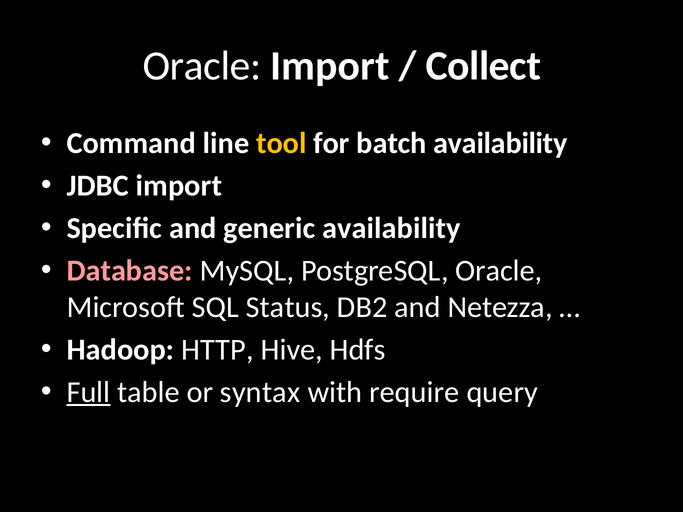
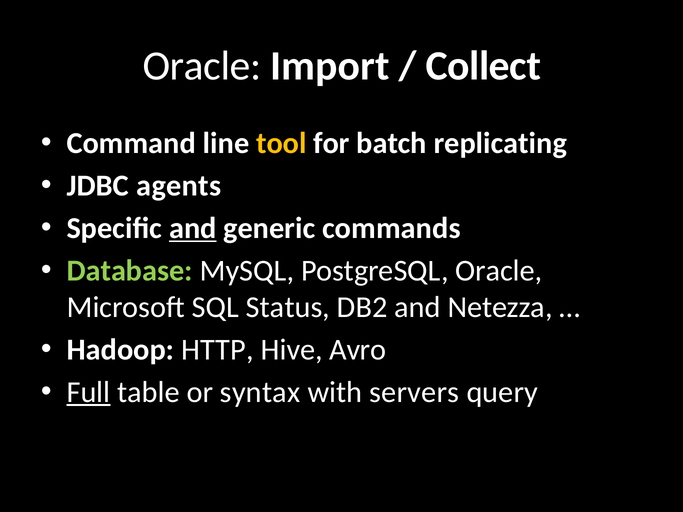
batch availability: availability -> replicating
JDBC import: import -> agents
and at (193, 228) underline: none -> present
generic availability: availability -> commands
Database colour: pink -> light green
Hdfs: Hdfs -> Avro
require: require -> servers
